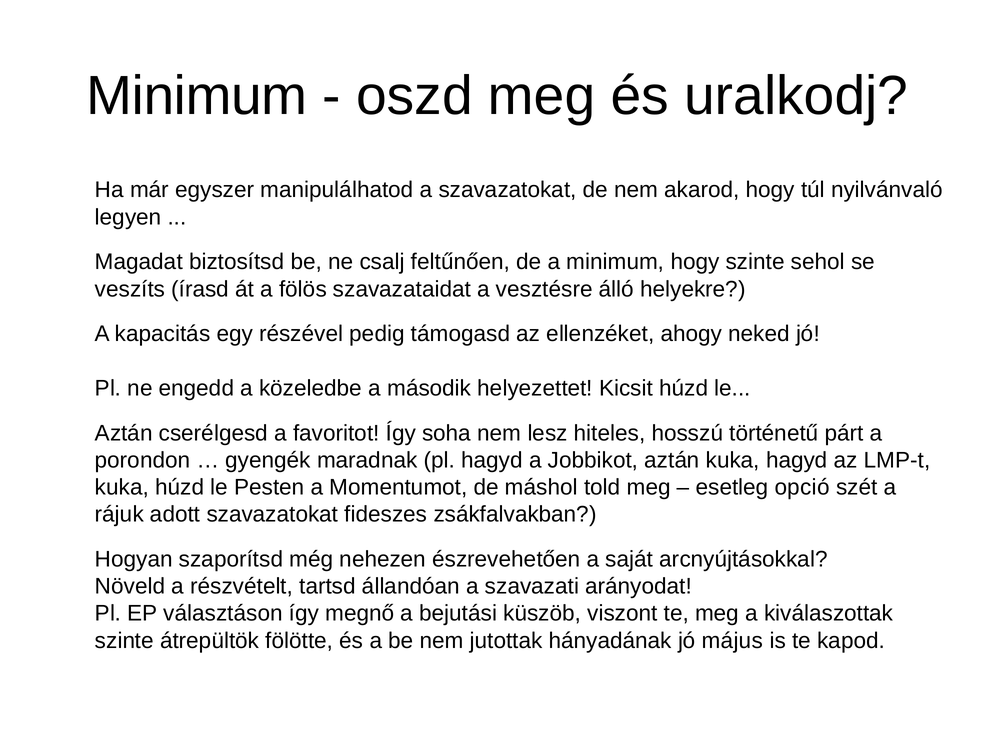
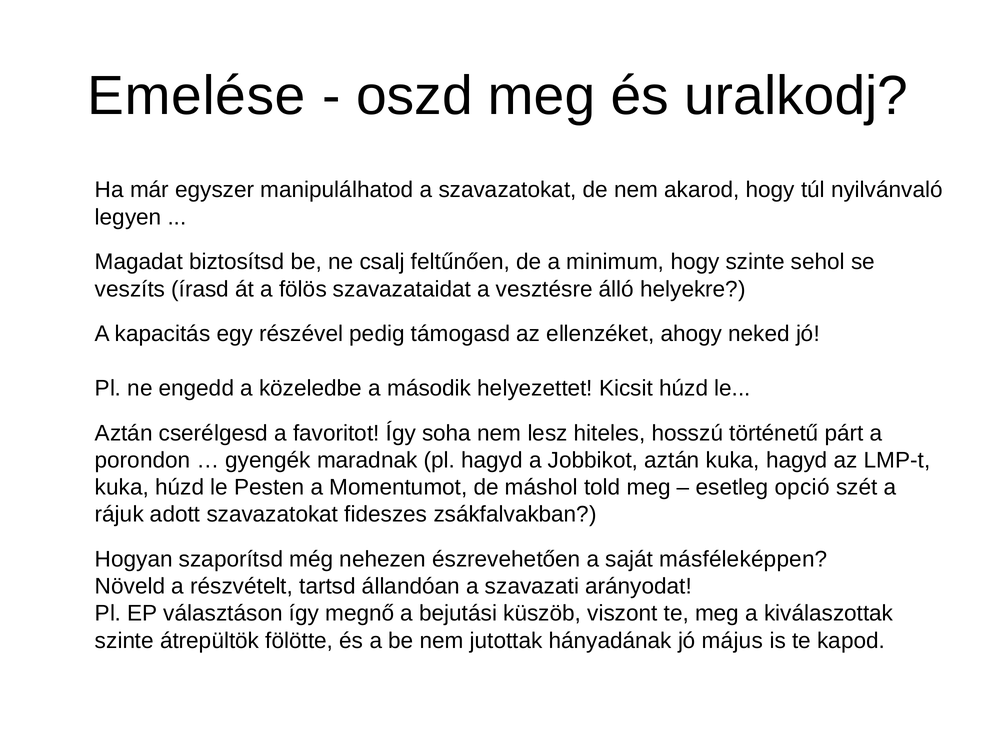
Minimum at (197, 96): Minimum -> Emelése
arcnyújtásokkal: arcnyújtásokkal -> másféleképpen
